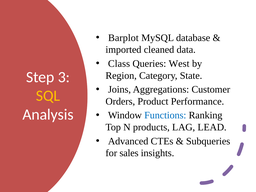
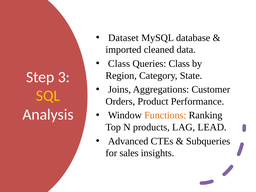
Barplot: Barplot -> Dataset
Queries West: West -> Class
Functions colour: blue -> orange
